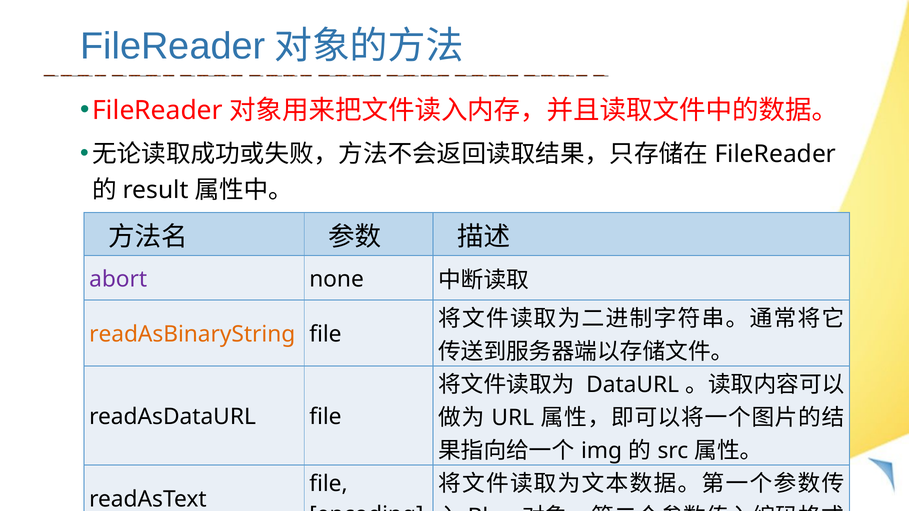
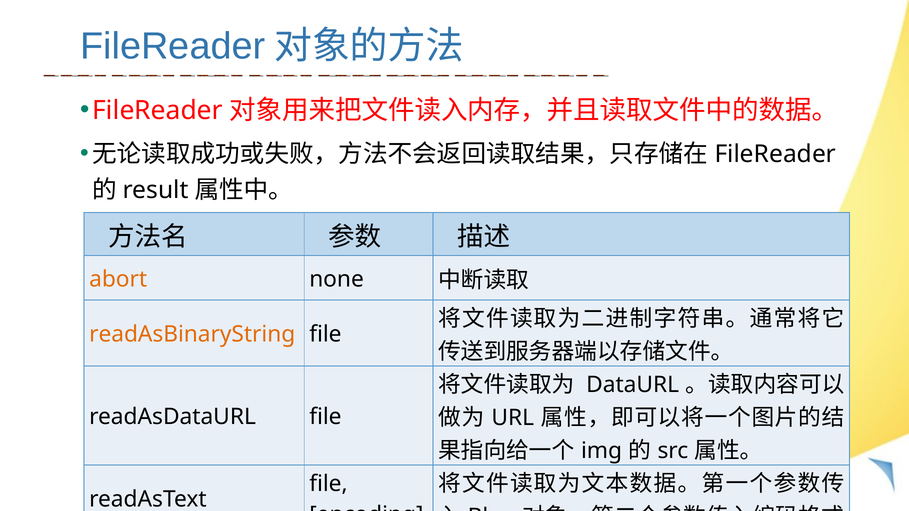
abort colour: purple -> orange
